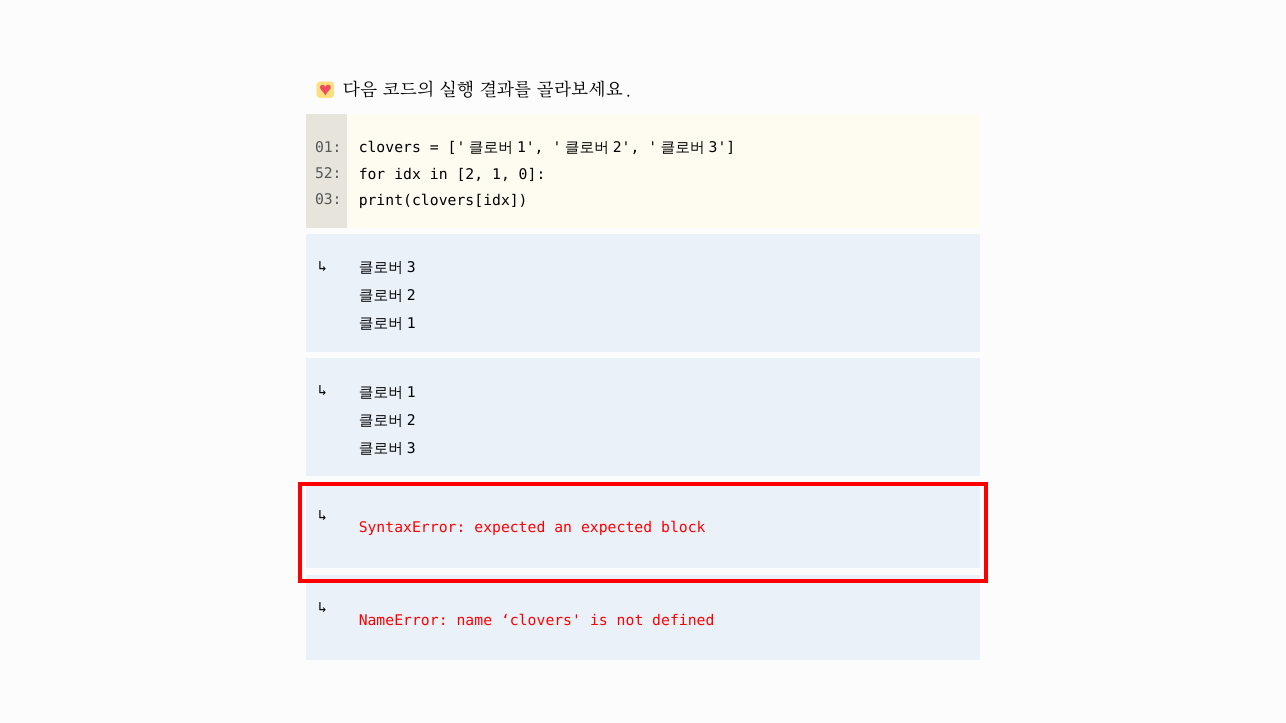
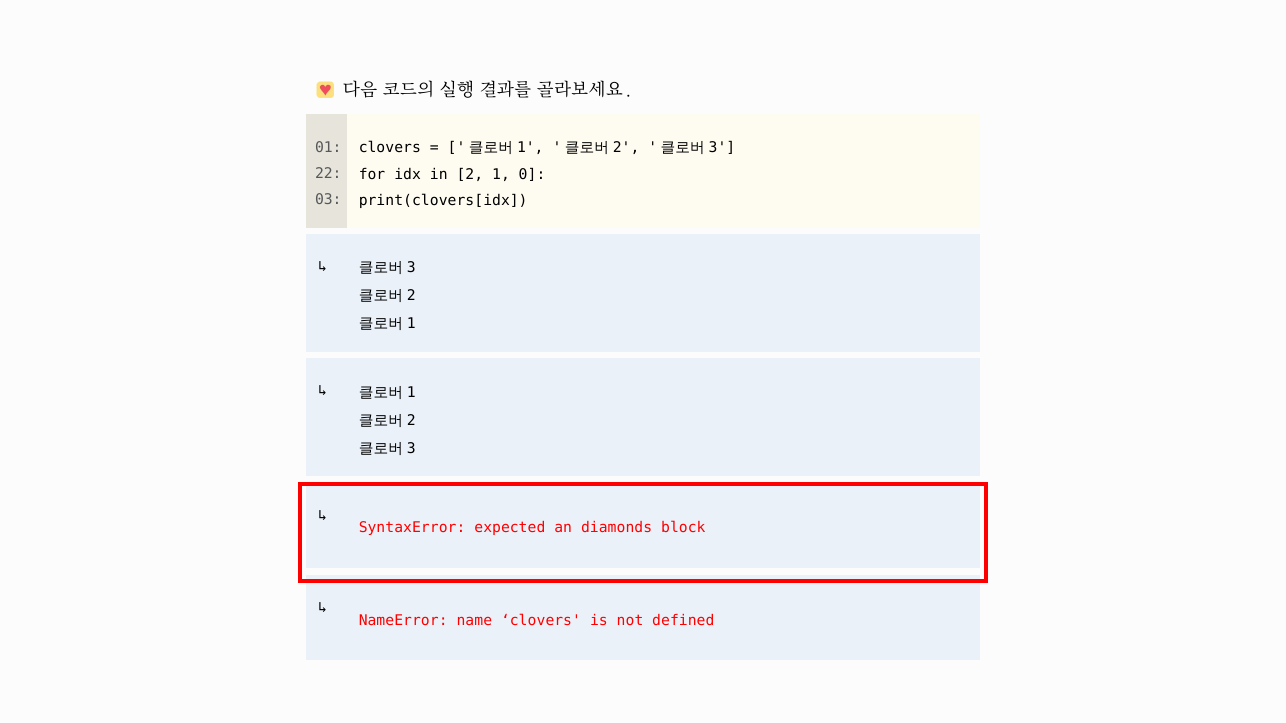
52: 52 -> 22
an expected: expected -> diamonds
